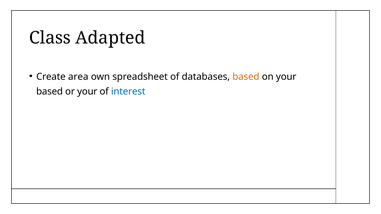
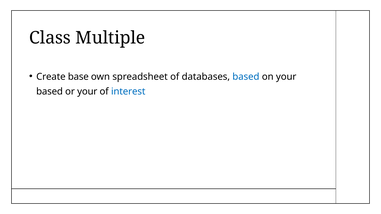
Adapted: Adapted -> Multiple
area: area -> base
based at (246, 77) colour: orange -> blue
